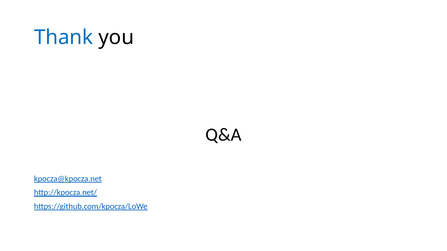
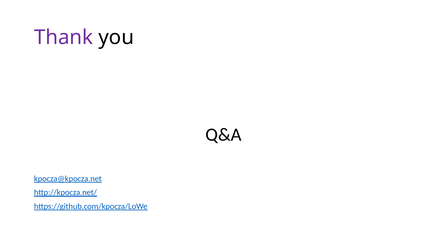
Thank colour: blue -> purple
